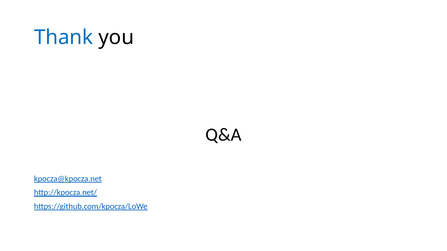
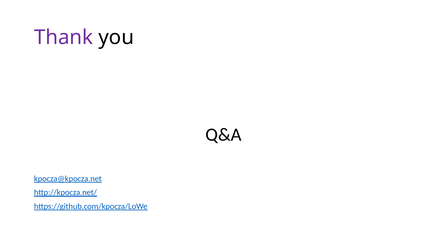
Thank colour: blue -> purple
